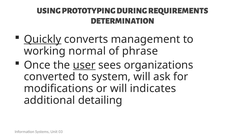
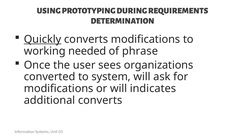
converts management: management -> modifications
normal: normal -> needed
user underline: present -> none
additional detailing: detailing -> converts
